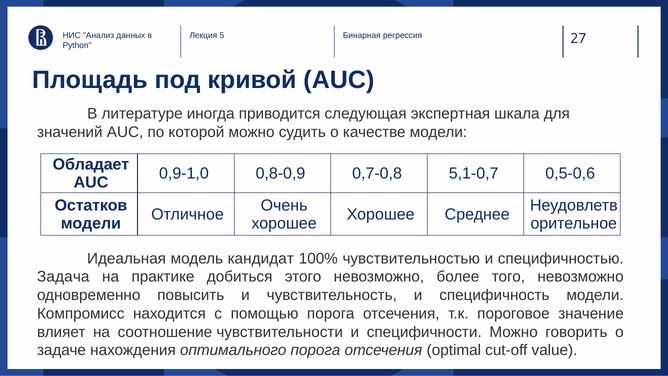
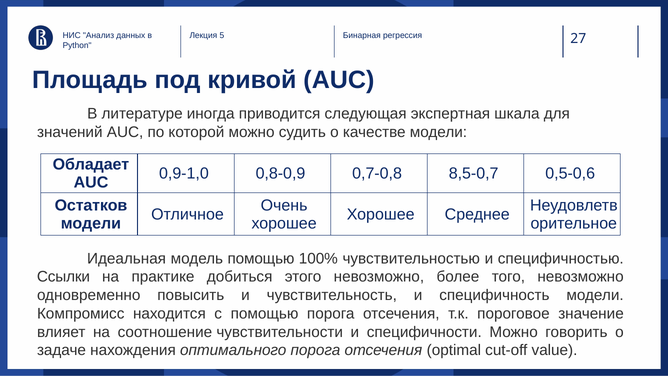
5,1-0,7: 5,1-0,7 -> 8,5-0,7
модель кандидат: кандидат -> помощью
Задача: Задача -> Ссылки
